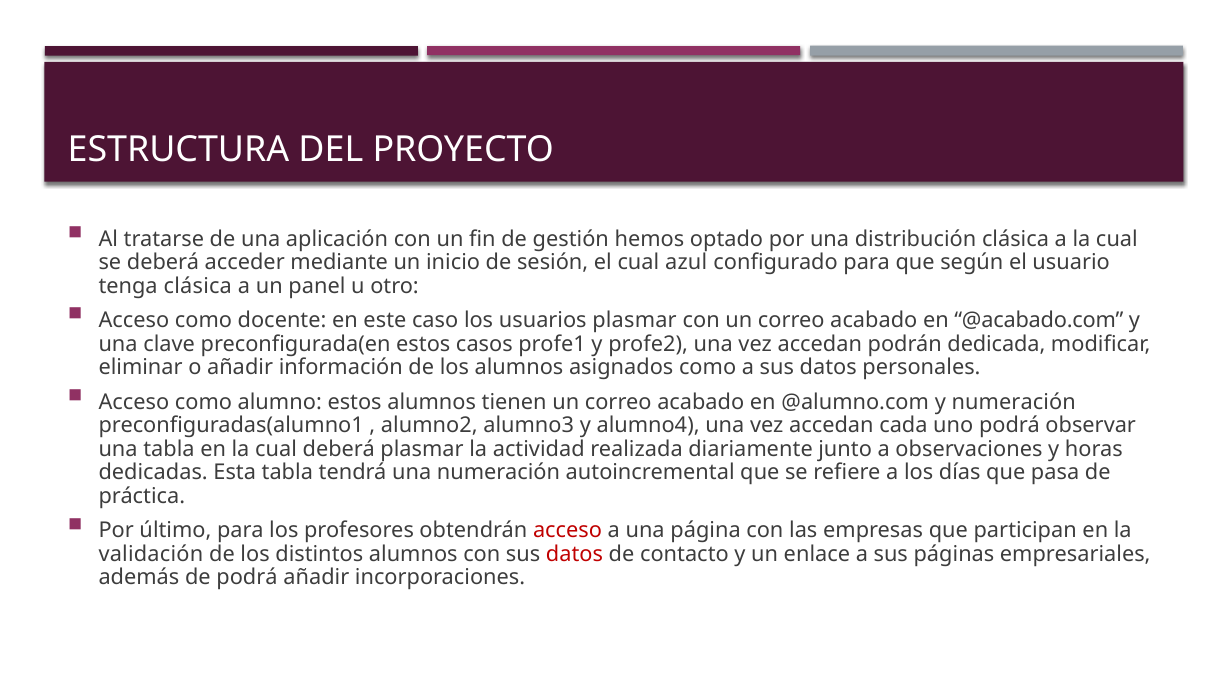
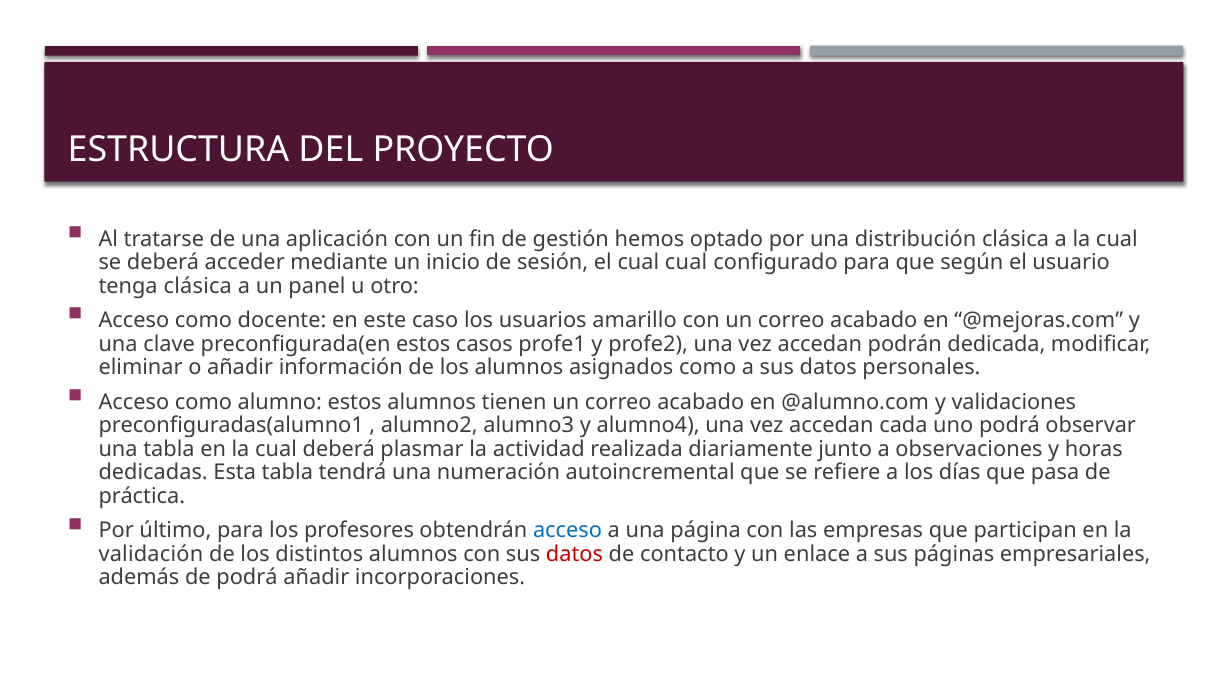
cual azul: azul -> cual
usuarios plasmar: plasmar -> amarillo
@acabado.com: @acabado.com -> @mejoras.com
y numeración: numeración -> validaciones
acceso at (568, 530) colour: red -> blue
